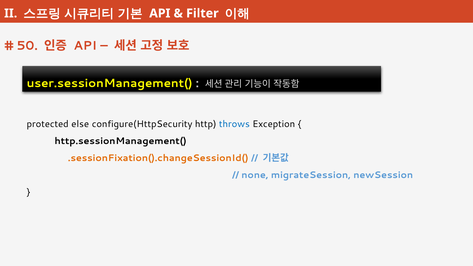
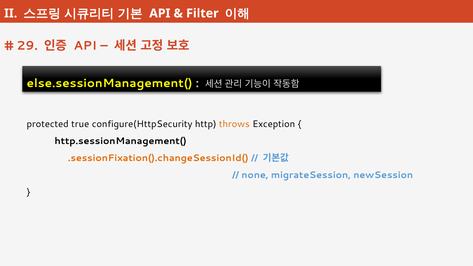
50: 50 -> 29
user.sessionManagement(: user.sessionManagement( -> else.sessionManagement(
else: else -> true
throws colour: blue -> orange
